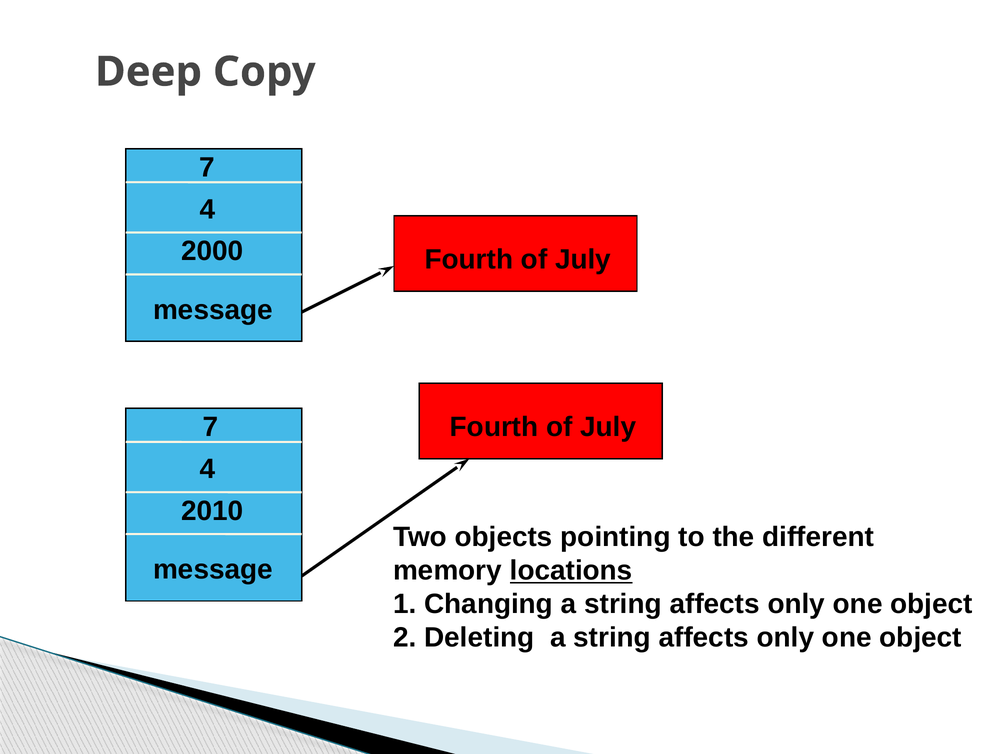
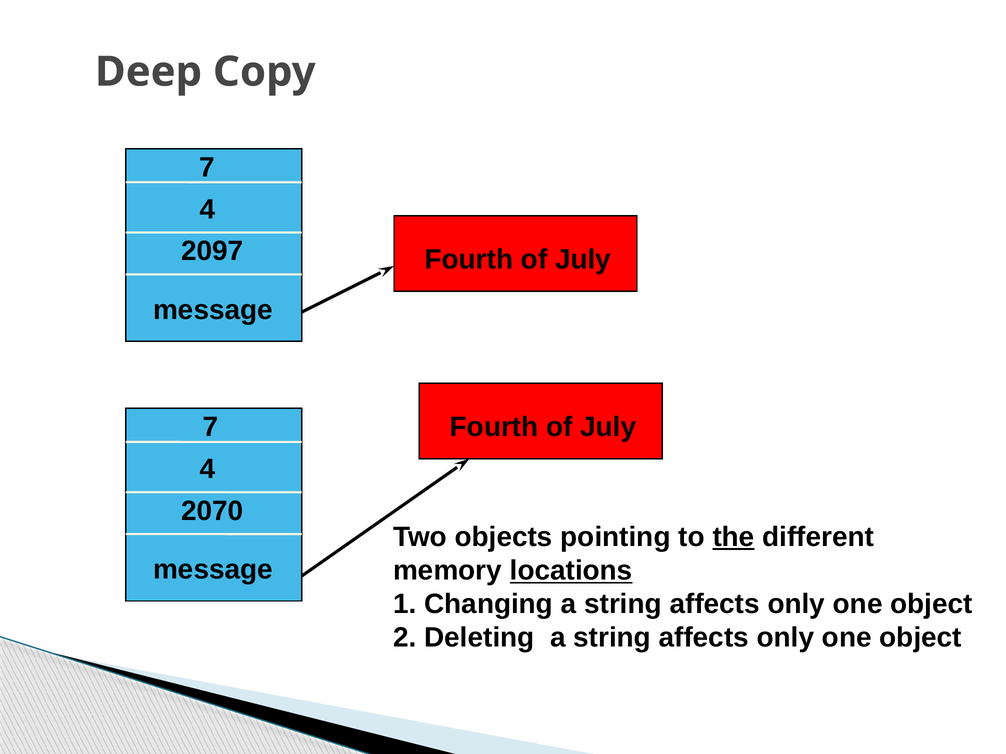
2000: 2000 -> 2097
2010: 2010 -> 2070
the underline: none -> present
